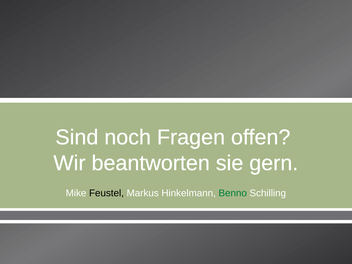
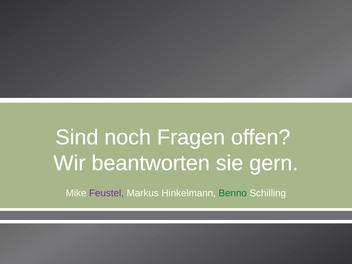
Feustel colour: black -> purple
